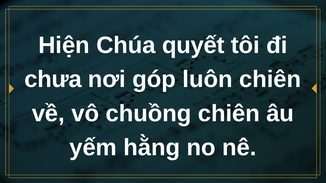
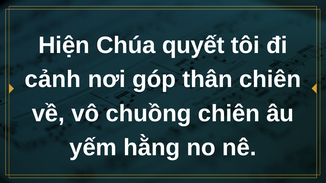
chưa: chưa -> cảnh
luôn: luôn -> thân
